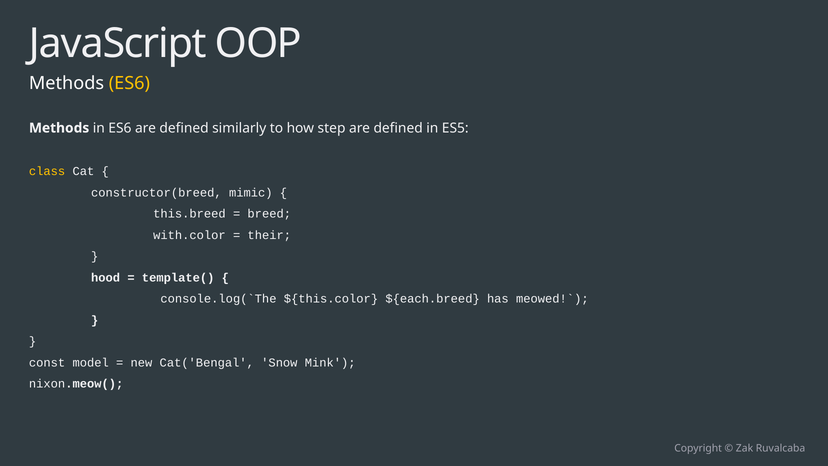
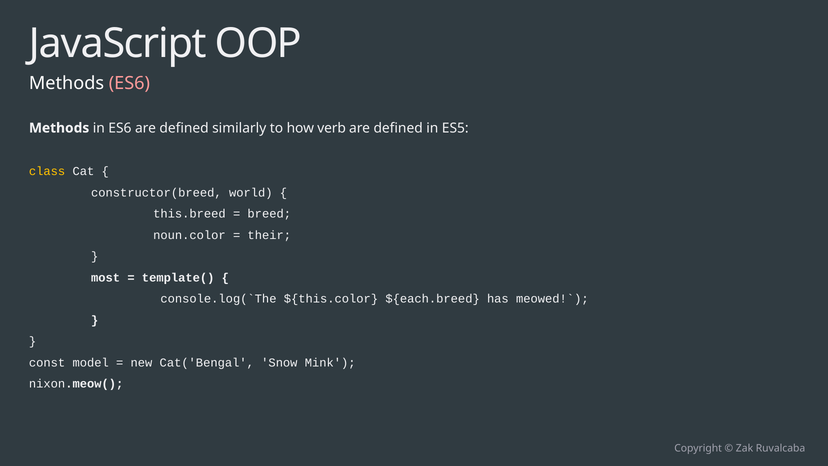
ES6 at (129, 83) colour: yellow -> pink
step: step -> verb
mimic: mimic -> world
with.color: with.color -> noun.color
hood: hood -> most
